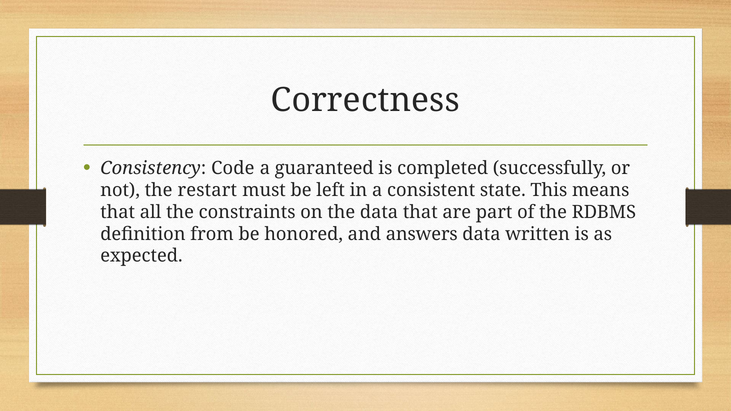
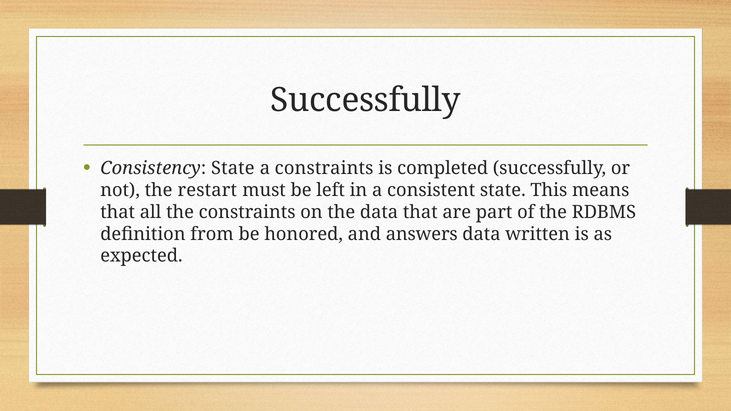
Correctness at (365, 100): Correctness -> Successfully
Consistency Code: Code -> State
a guaranteed: guaranteed -> constraints
